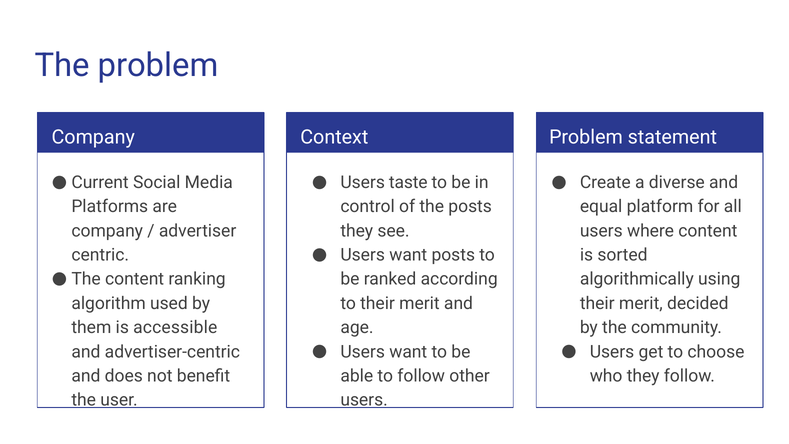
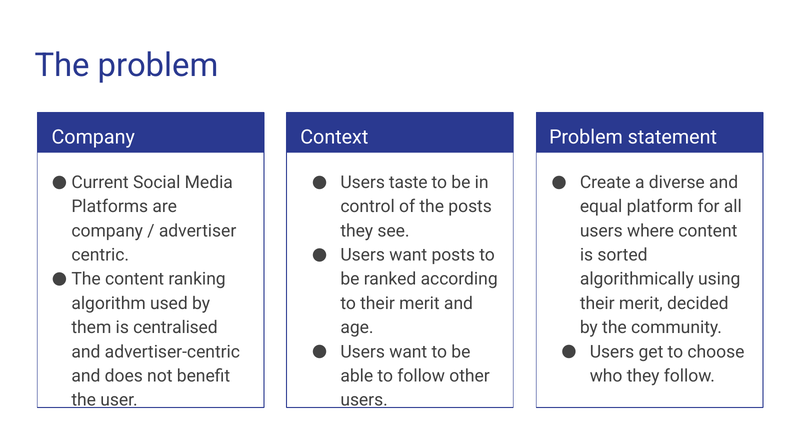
accessible: accessible -> centralised
